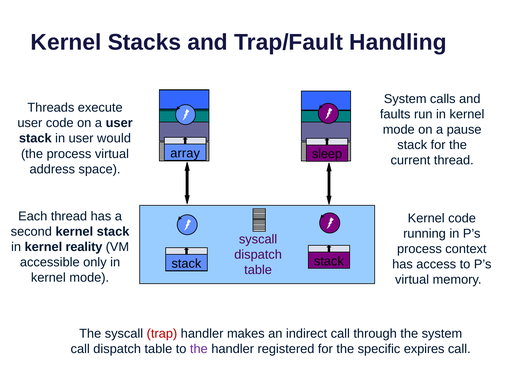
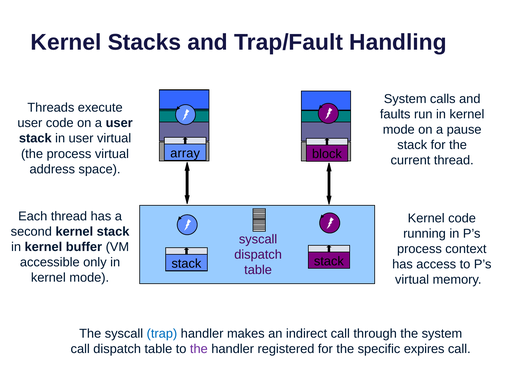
user would: would -> virtual
sleep: sleep -> block
reality: reality -> buffer
trap colour: red -> blue
